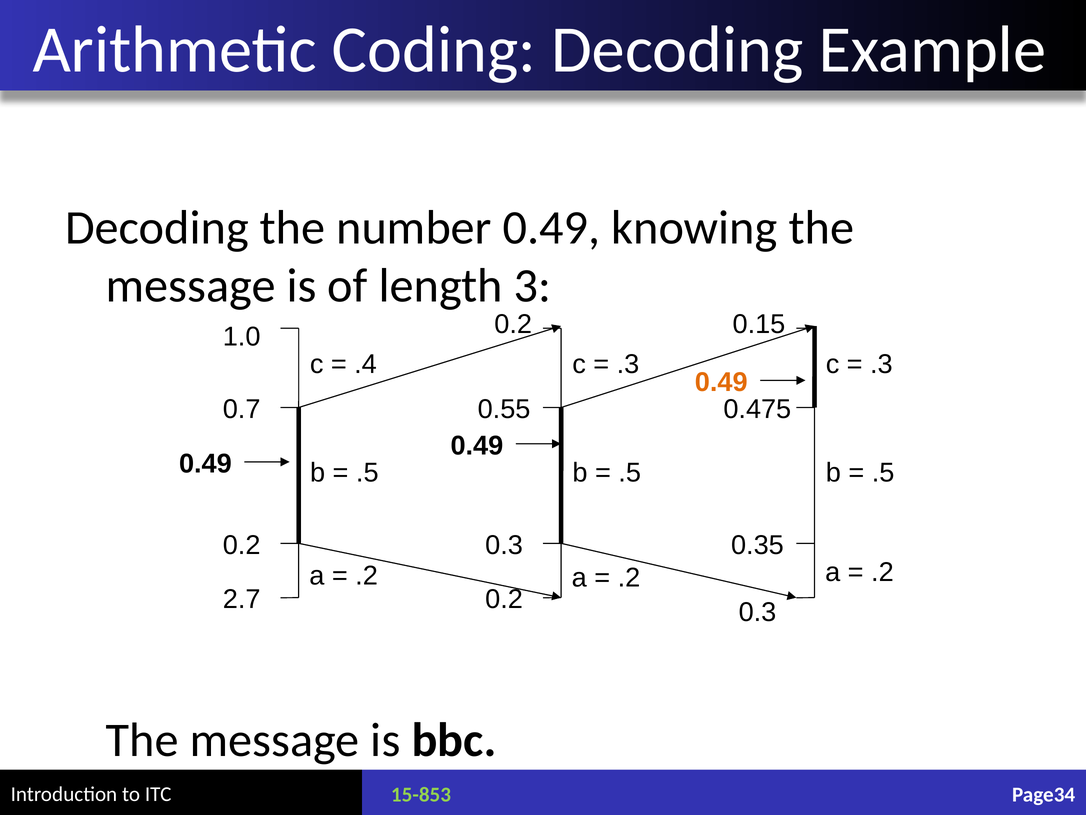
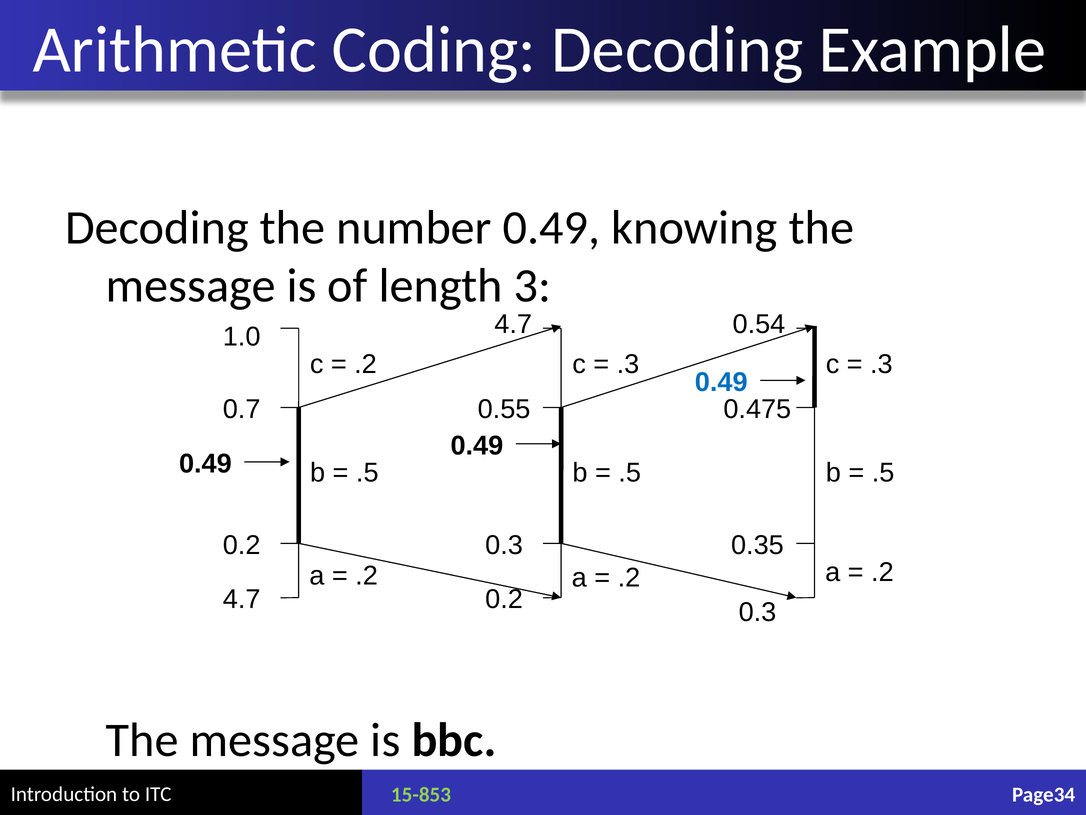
0.2 at (513, 324): 0.2 -> 4.7
0.15: 0.15 -> 0.54
.4 at (366, 364): .4 -> .2
0.49 at (721, 382) colour: orange -> blue
2.7 at (242, 599): 2.7 -> 4.7
